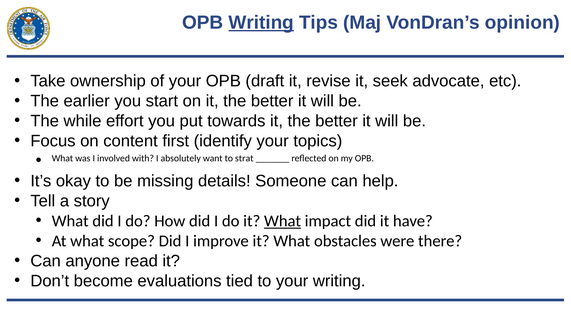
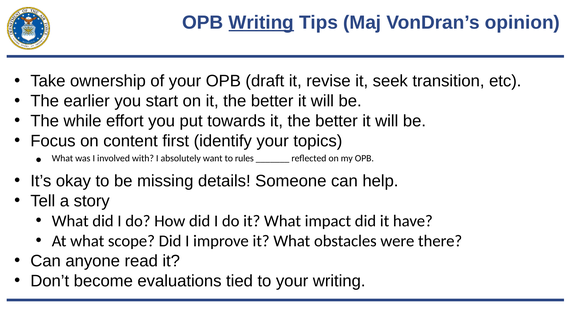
advocate: advocate -> transition
strat: strat -> rules
What at (283, 221) underline: present -> none
